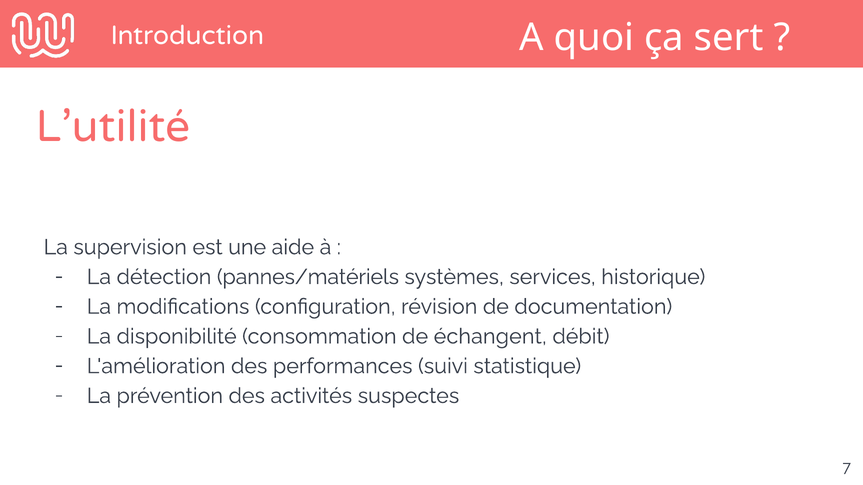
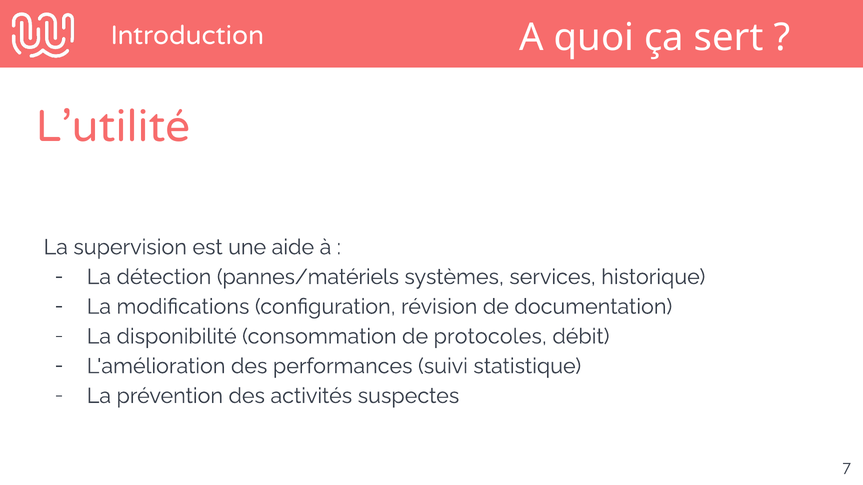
échangent: échangent -> protocoles
